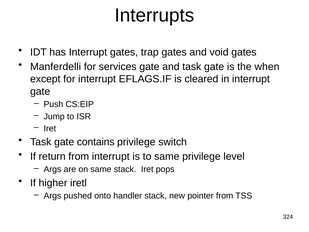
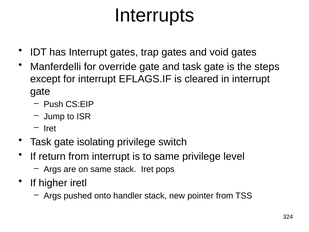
services: services -> override
when: when -> steps
contains: contains -> isolating
